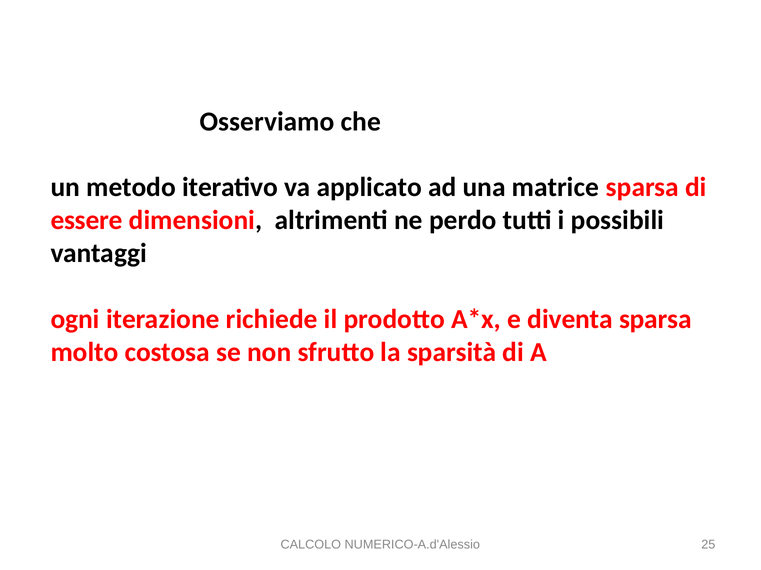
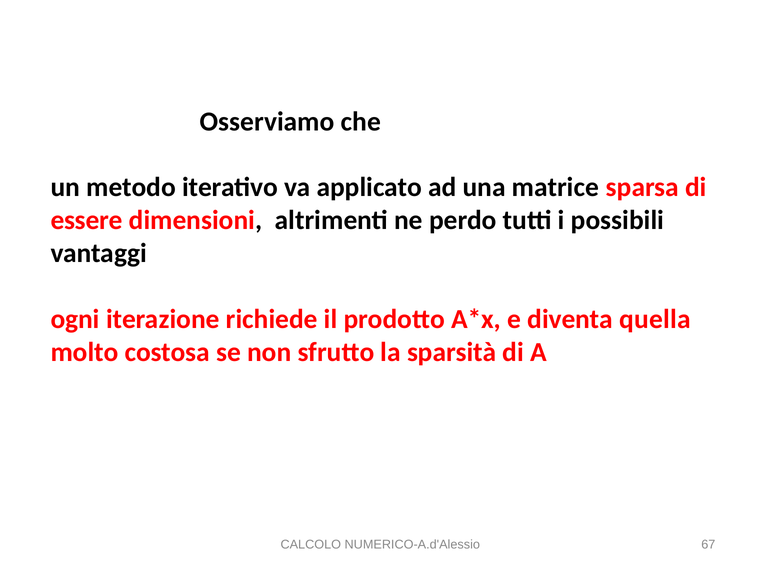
diventa sparsa: sparsa -> quella
25: 25 -> 67
